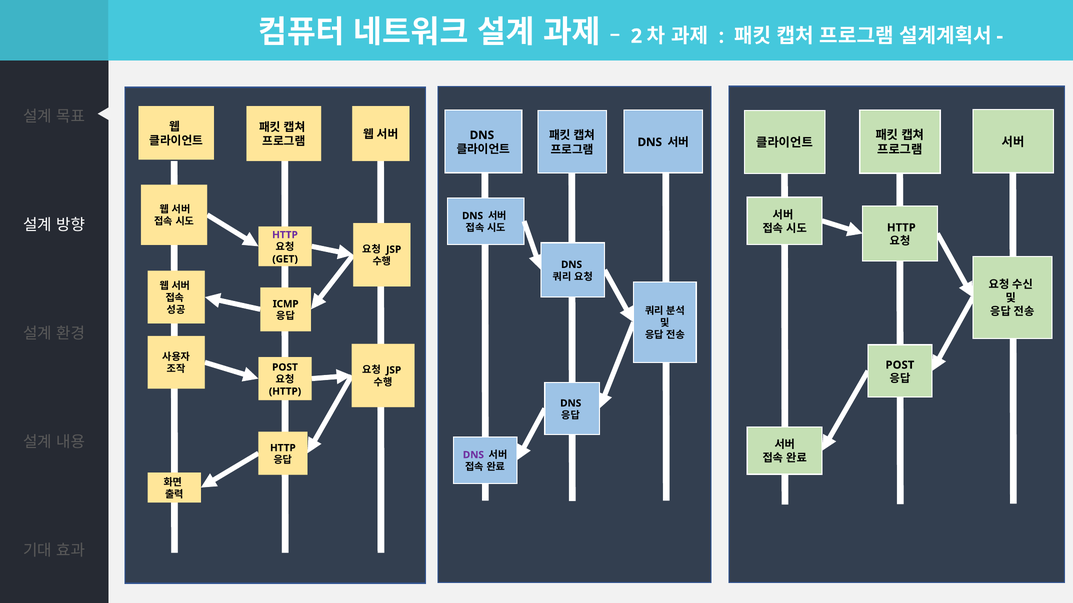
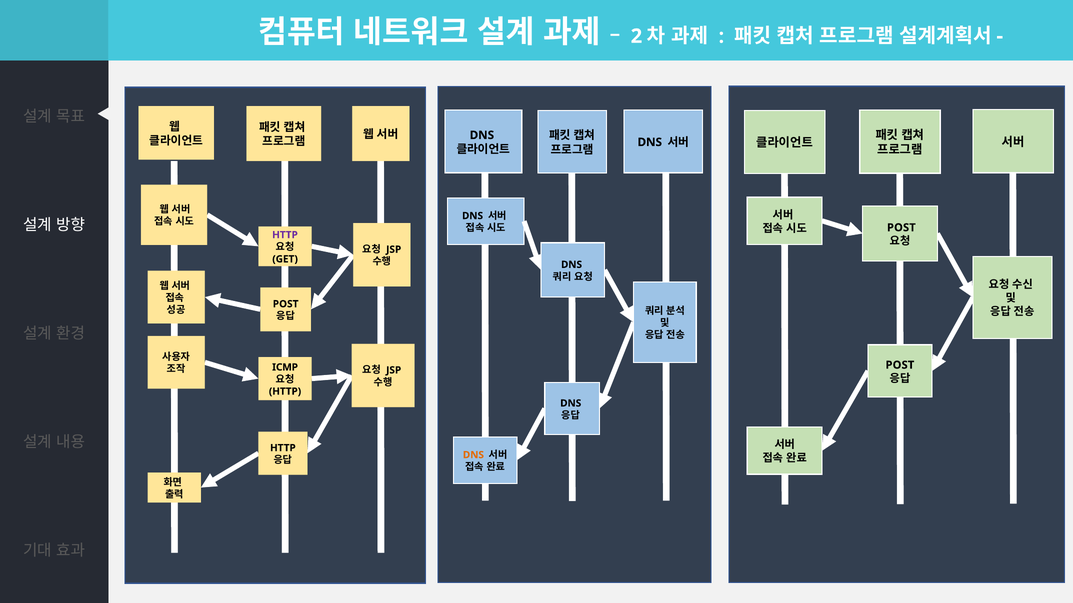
HTTP at (901, 228): HTTP -> POST
ICMP at (286, 304): ICMP -> POST
POST at (285, 368): POST -> ICMP
DNS at (473, 455) colour: purple -> orange
